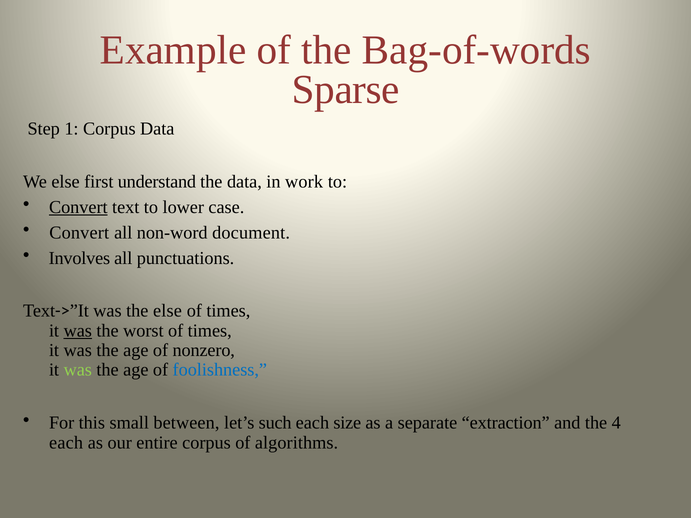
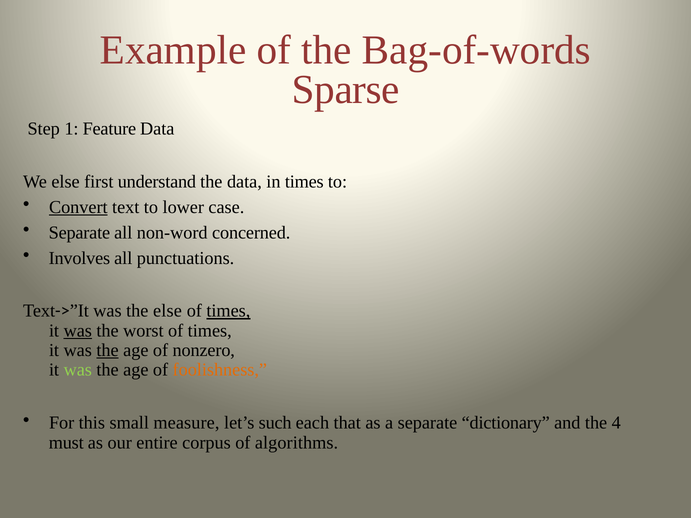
1 Corpus: Corpus -> Feature
in work: work -> times
Convert at (79, 233): Convert -> Separate
document: document -> concerned
times at (228, 311) underline: none -> present
the at (108, 350) underline: none -> present
foolishness colour: blue -> orange
between: between -> measure
size: size -> that
extraction: extraction -> dictionary
each at (66, 443): each -> must
